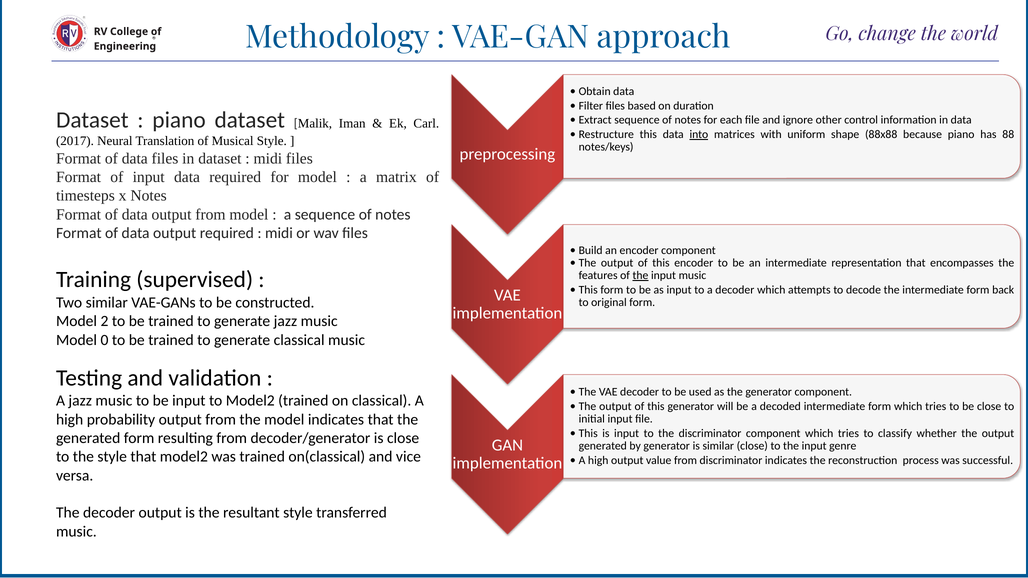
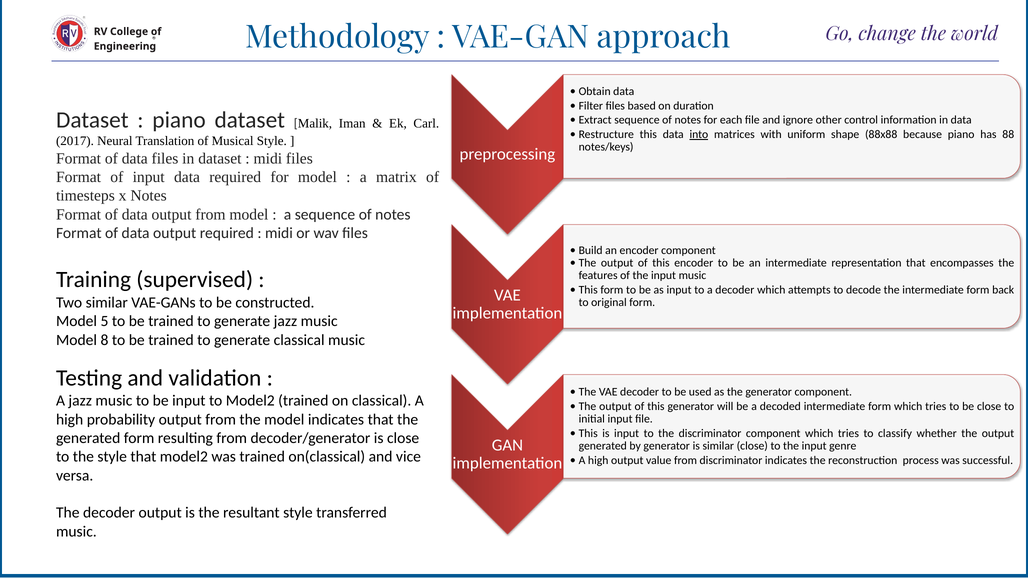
the at (640, 276) underline: present -> none
2: 2 -> 5
0: 0 -> 8
